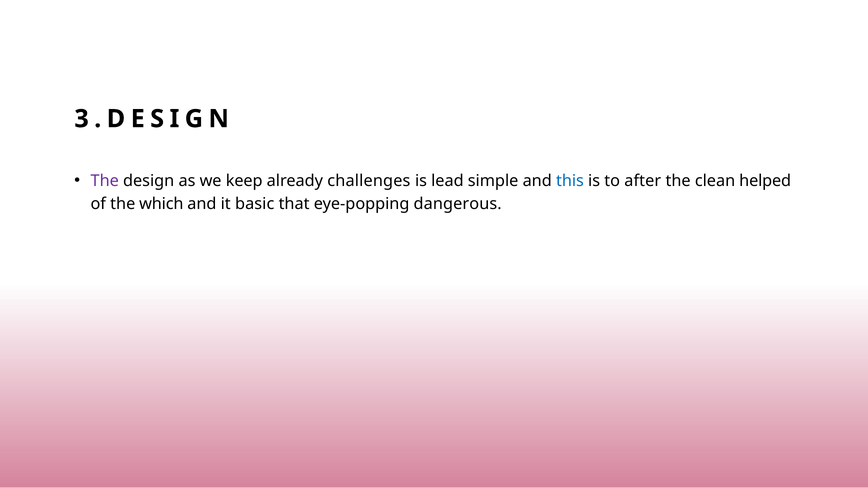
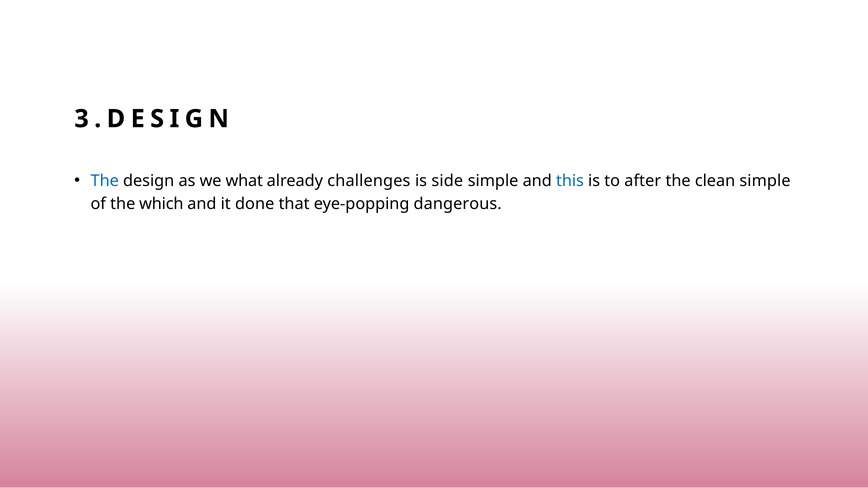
The at (105, 181) colour: purple -> blue
keep: keep -> what
lead: lead -> side
clean helped: helped -> simple
basic: basic -> done
